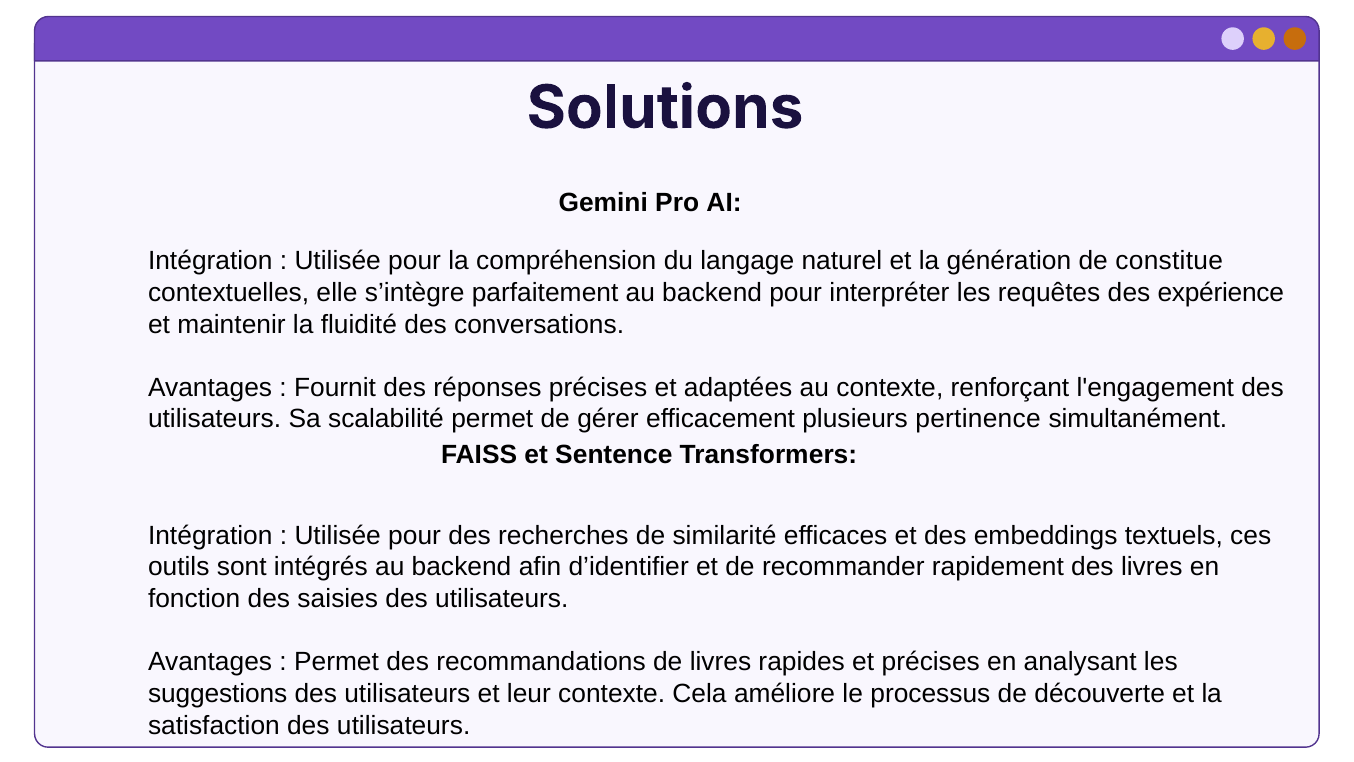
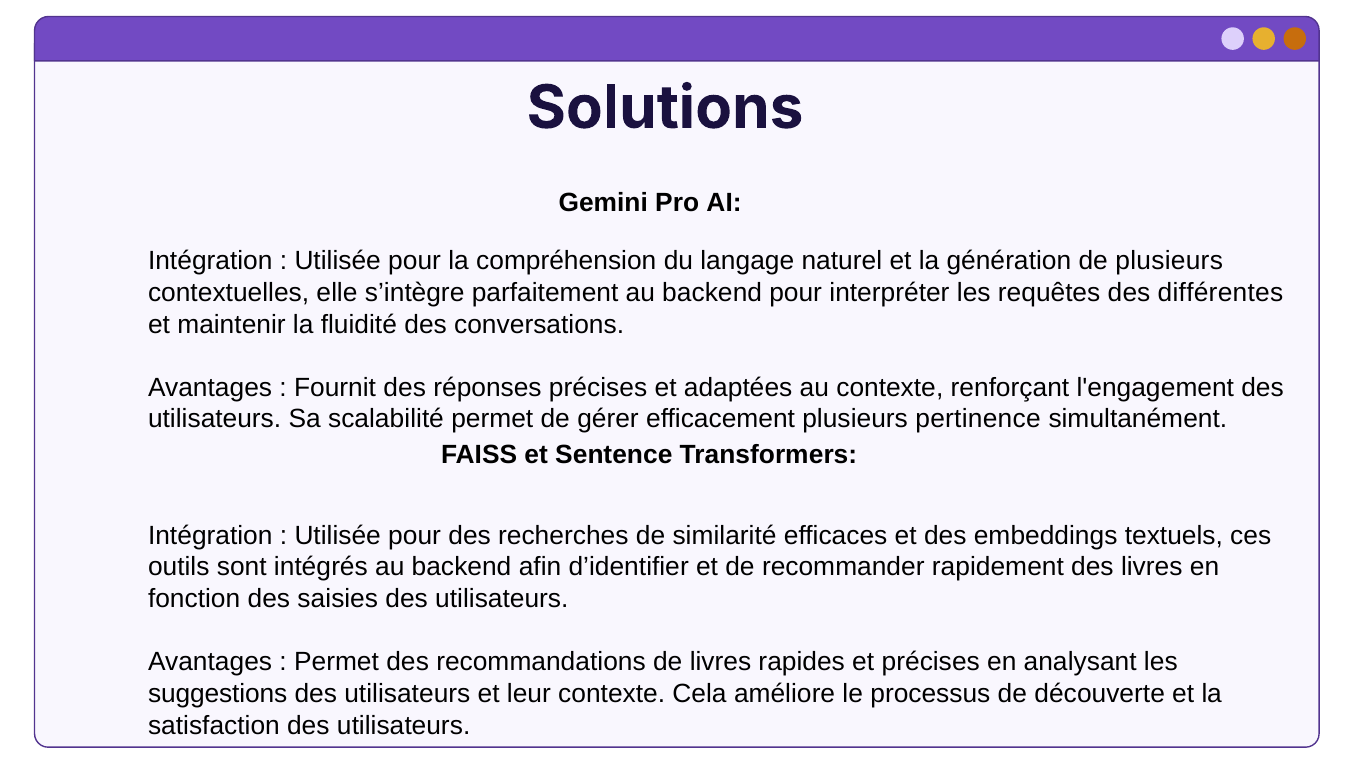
de constitue: constitue -> plusieurs
expérience: expérience -> différentes
